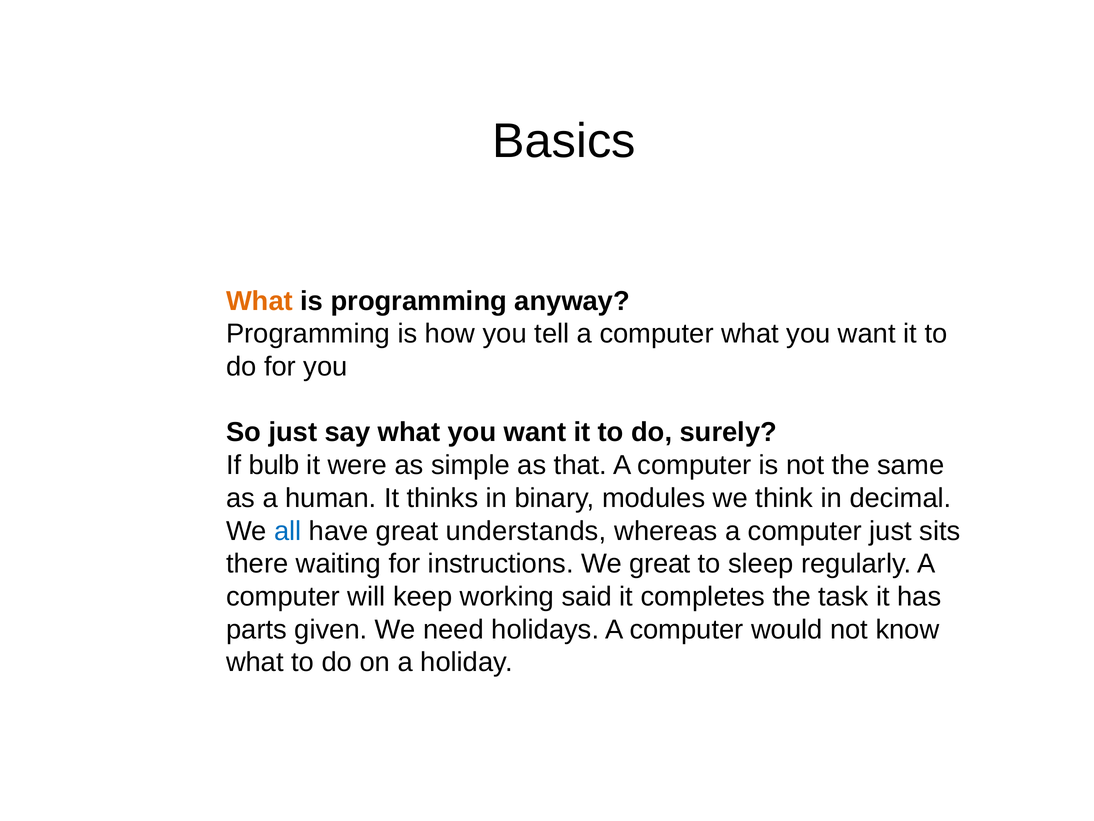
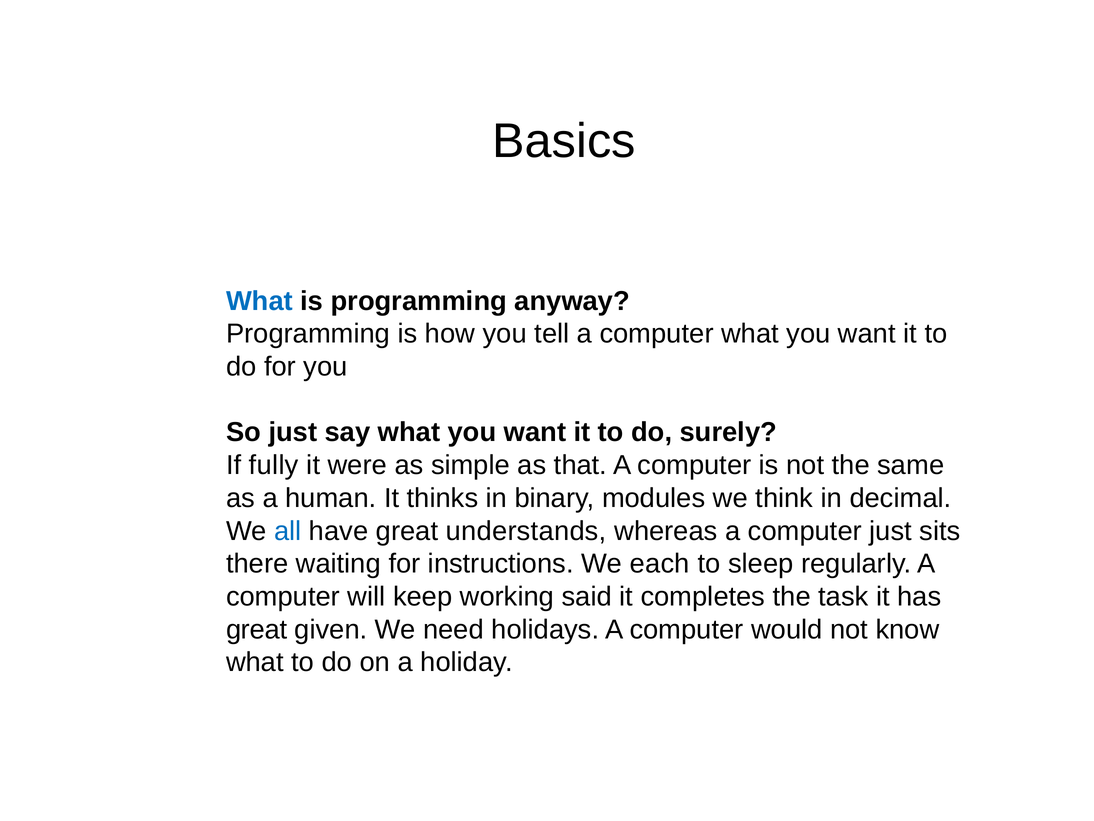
What at (259, 301) colour: orange -> blue
bulb: bulb -> fully
We great: great -> each
parts at (256, 629): parts -> great
